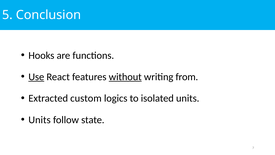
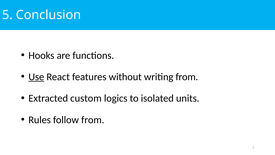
without underline: present -> none
Units at (40, 120): Units -> Rules
follow state: state -> from
